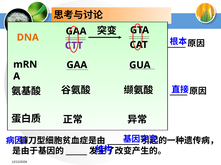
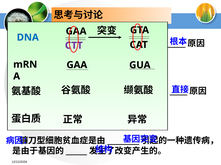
DNA colour: orange -> blue
